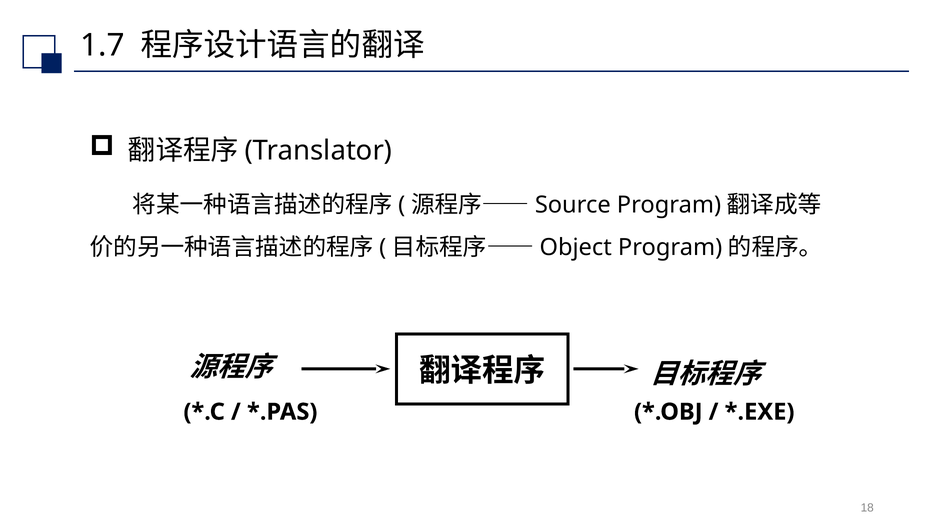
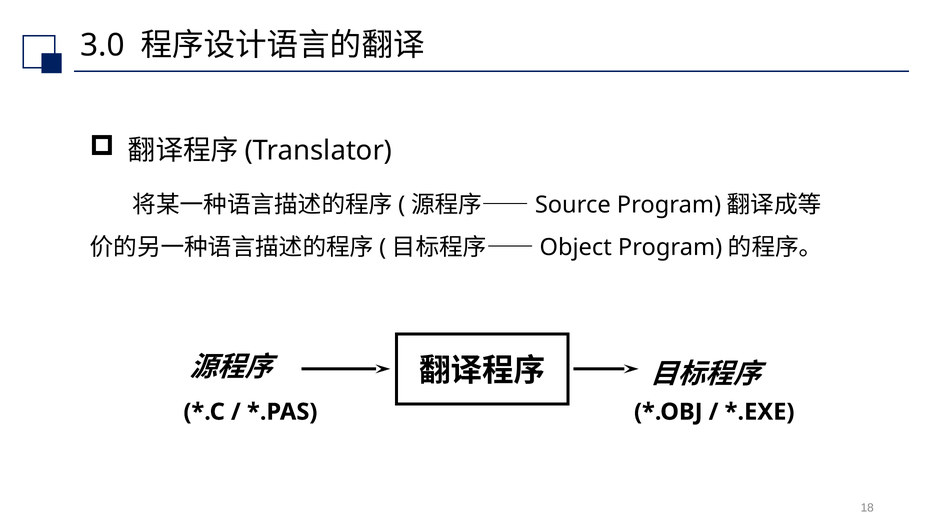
1.7: 1.7 -> 3.0
